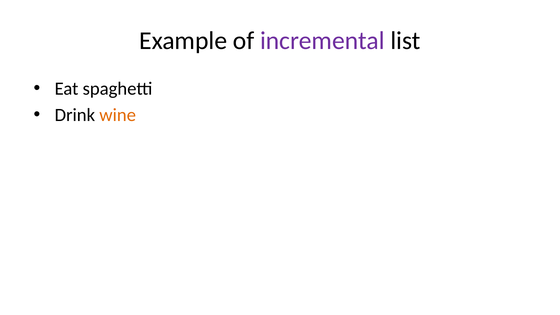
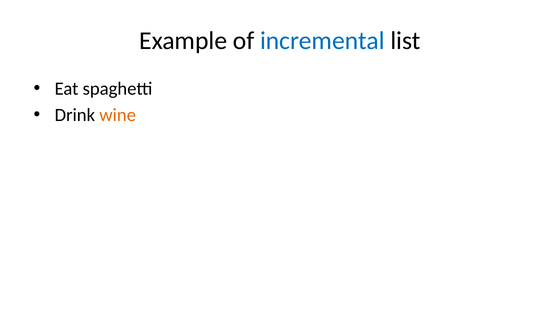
incremental colour: purple -> blue
